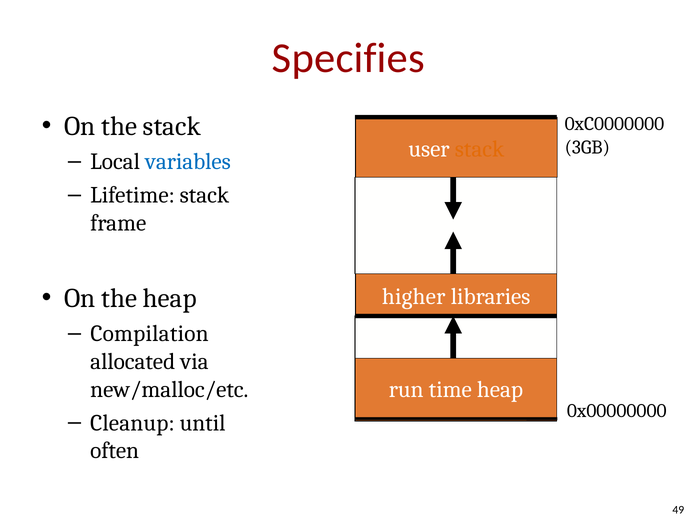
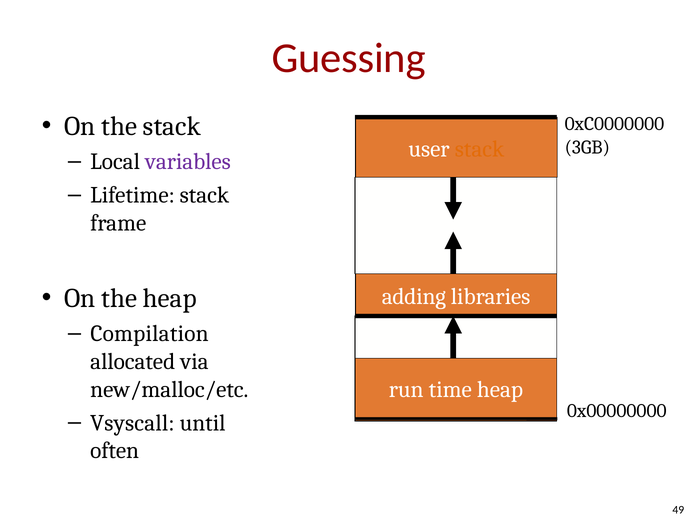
Specifies: Specifies -> Guessing
variables colour: blue -> purple
higher: higher -> adding
Cleanup: Cleanup -> Vsyscall
